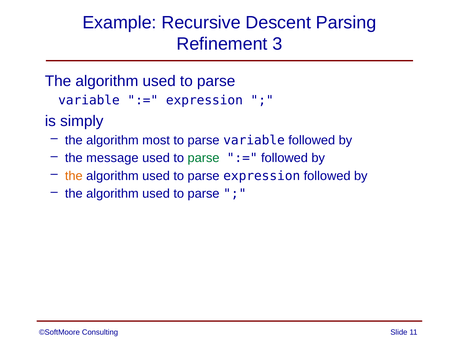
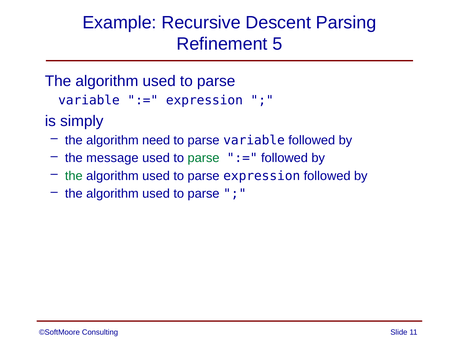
3: 3 -> 5
most: most -> need
the at (74, 176) colour: orange -> green
